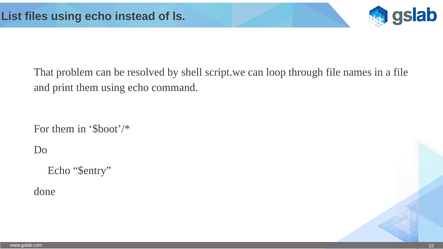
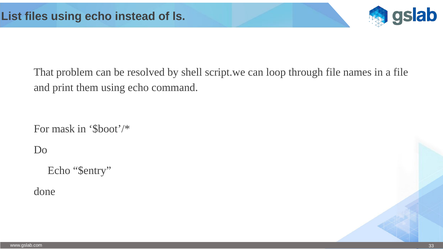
For them: them -> mask
